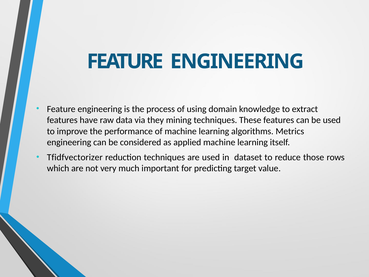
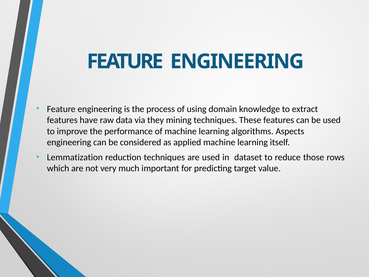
Metrics: Metrics -> Aspects
Tfidfvectorizer: Tfidfvectorizer -> Lemmatization
